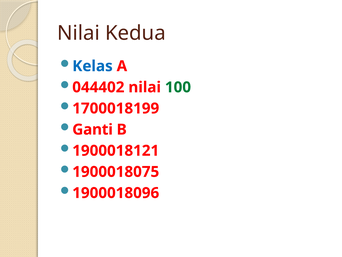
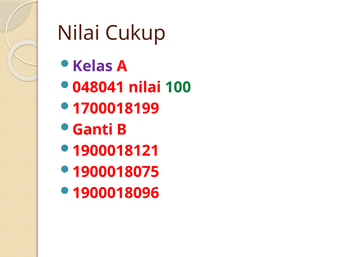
Kedua: Kedua -> Cukup
Kelas colour: blue -> purple
044402: 044402 -> 048041
